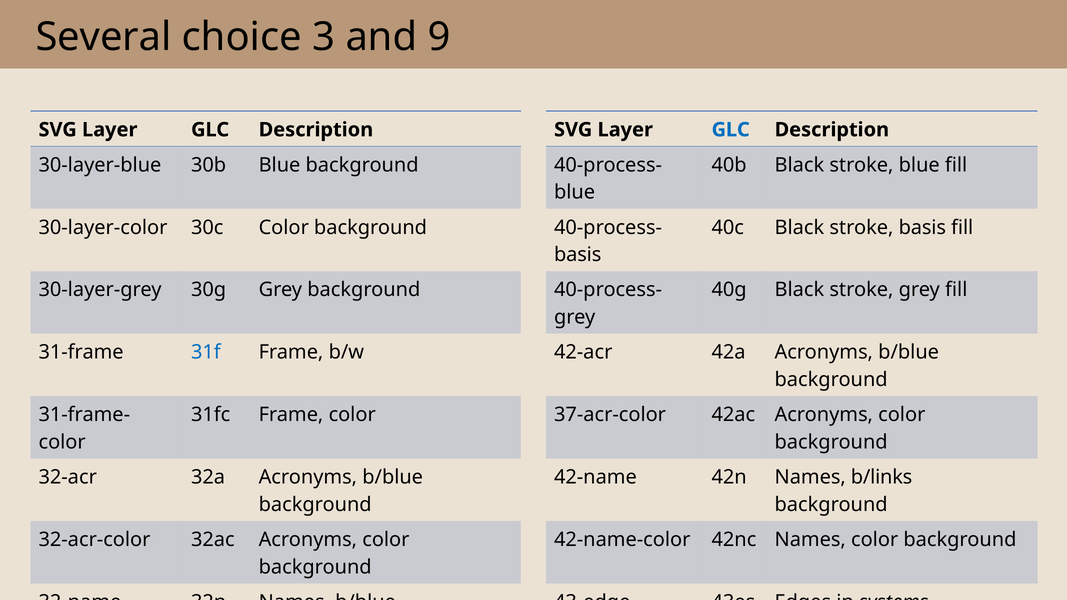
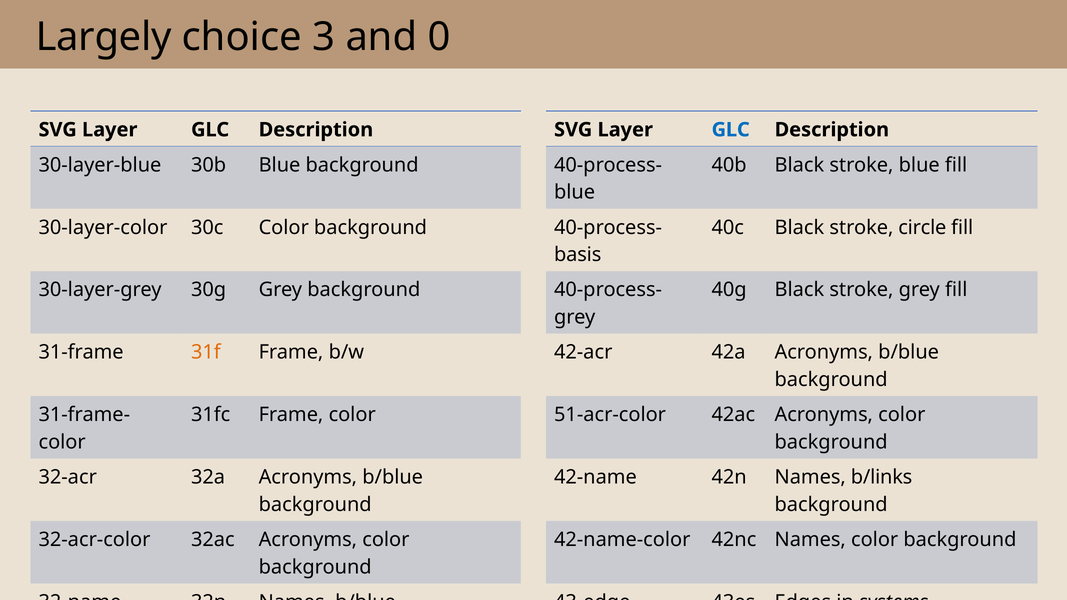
Several: Several -> Largely
9: 9 -> 0
stroke basis: basis -> circle
31f colour: blue -> orange
37-acr-color: 37-acr-color -> 51-acr-color
